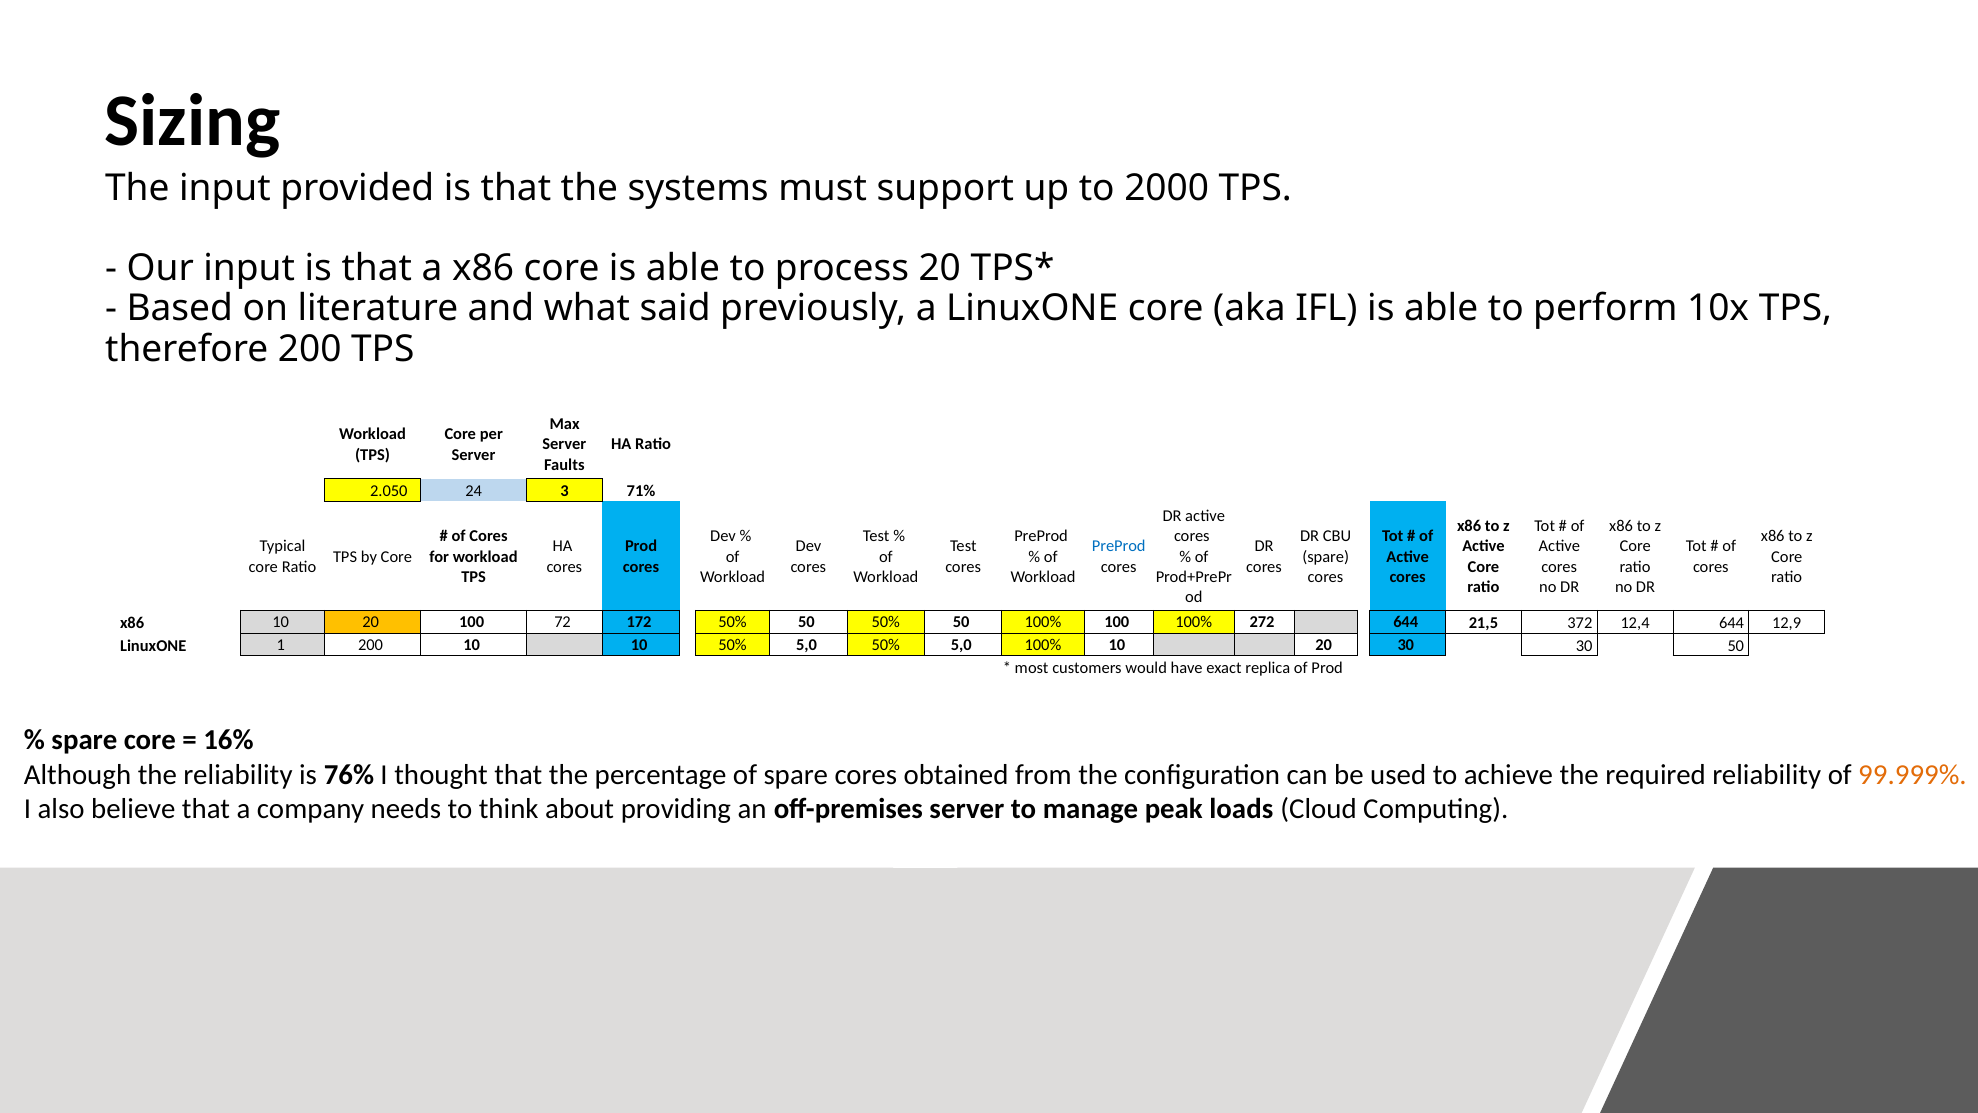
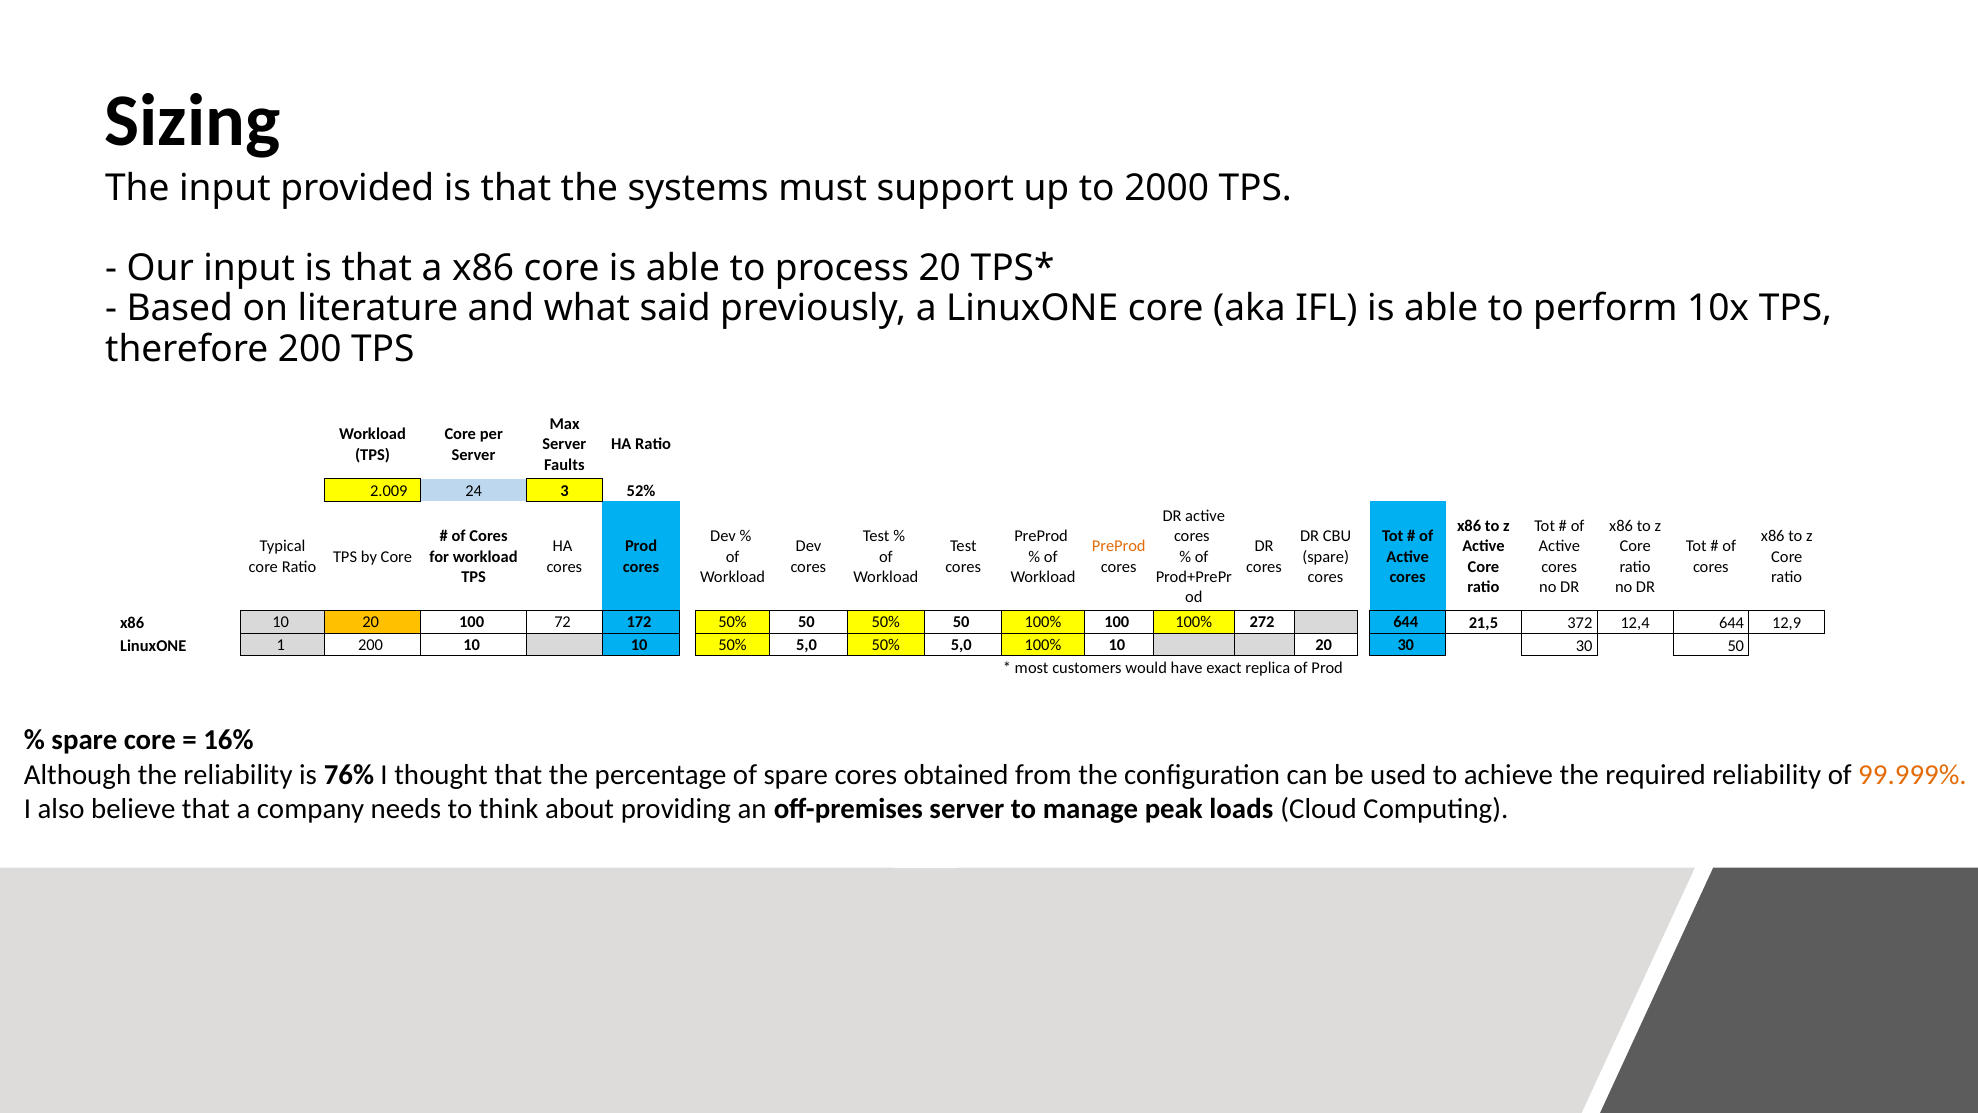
2.050: 2.050 -> 2.009
71%: 71% -> 52%
PreProd at (1119, 546) colour: blue -> orange
